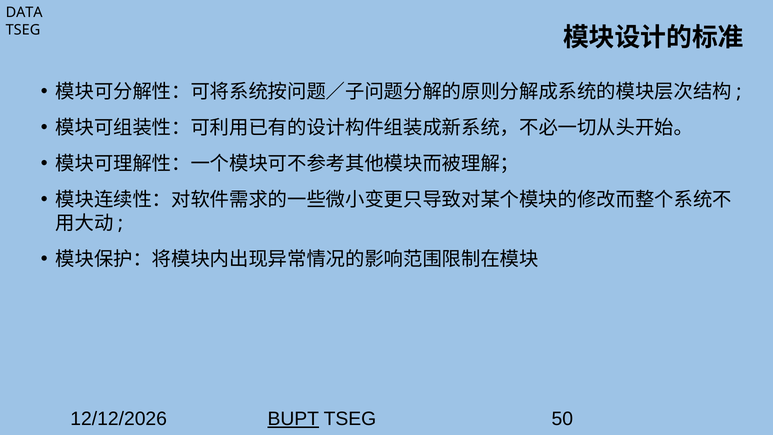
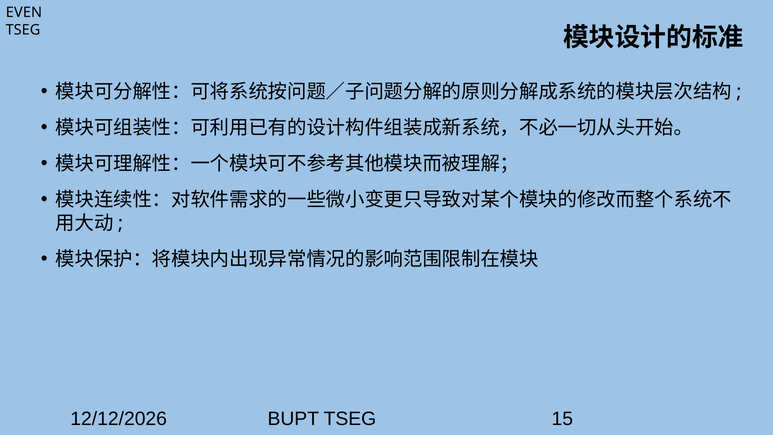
DATA: DATA -> EVEN
BUPT underline: present -> none
50: 50 -> 15
